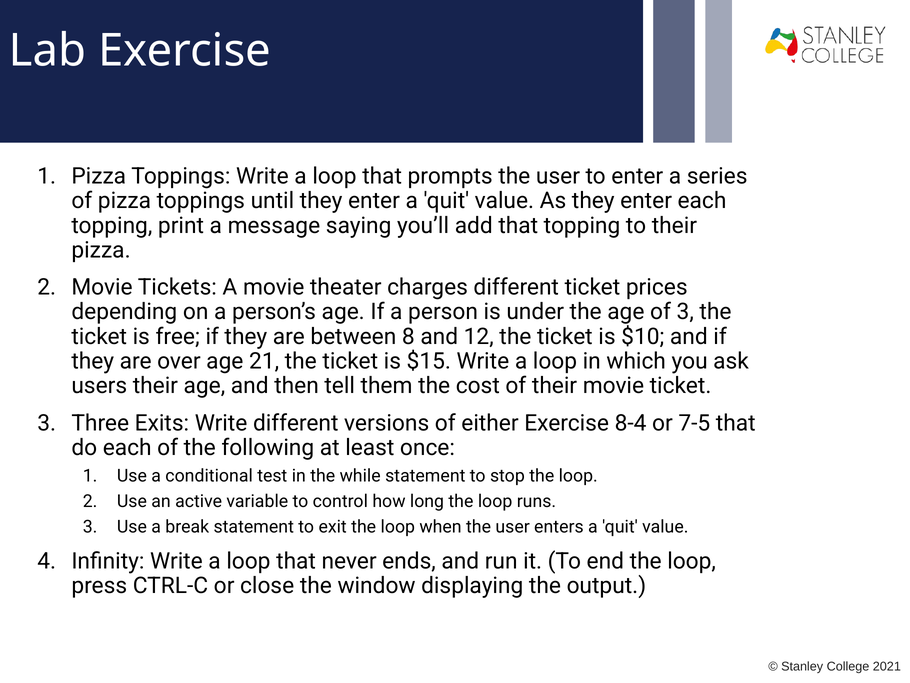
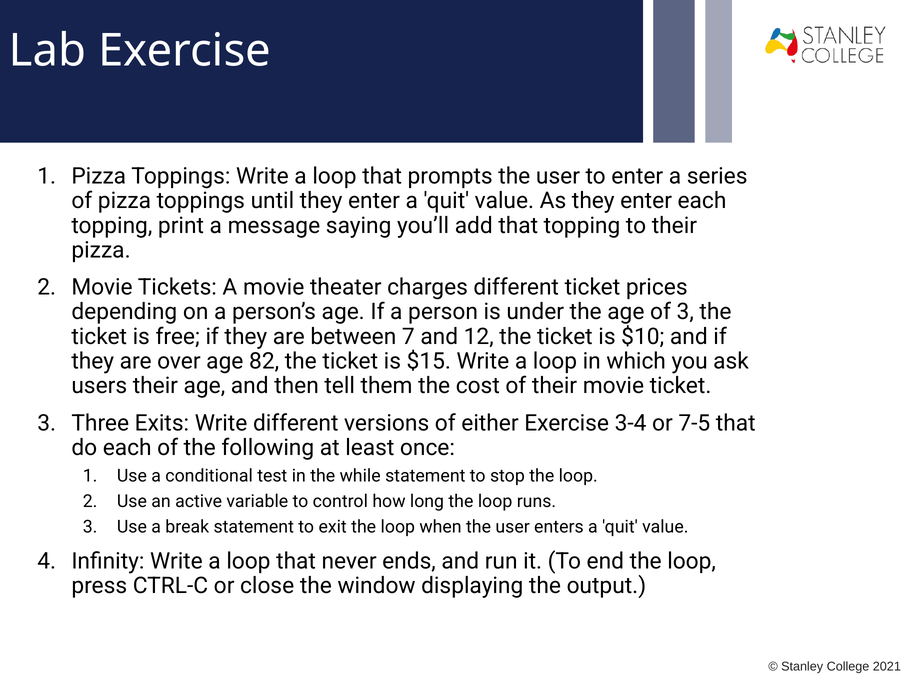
8: 8 -> 7
21: 21 -> 82
8-4: 8-4 -> 3-4
